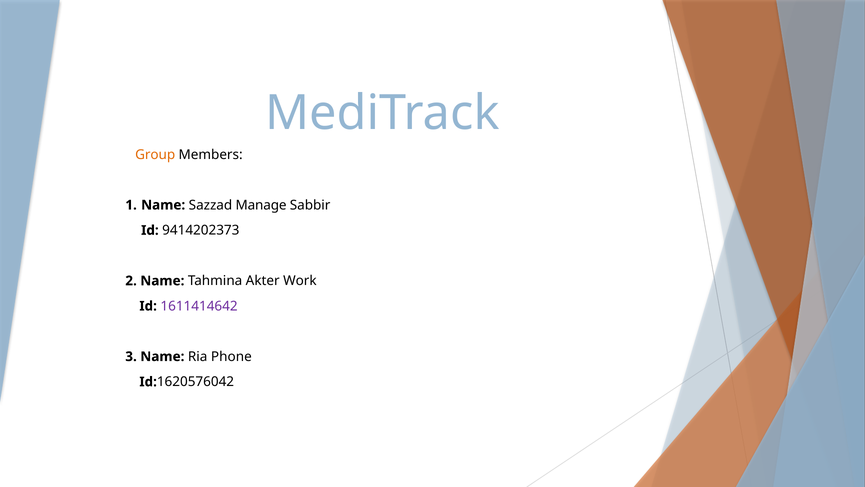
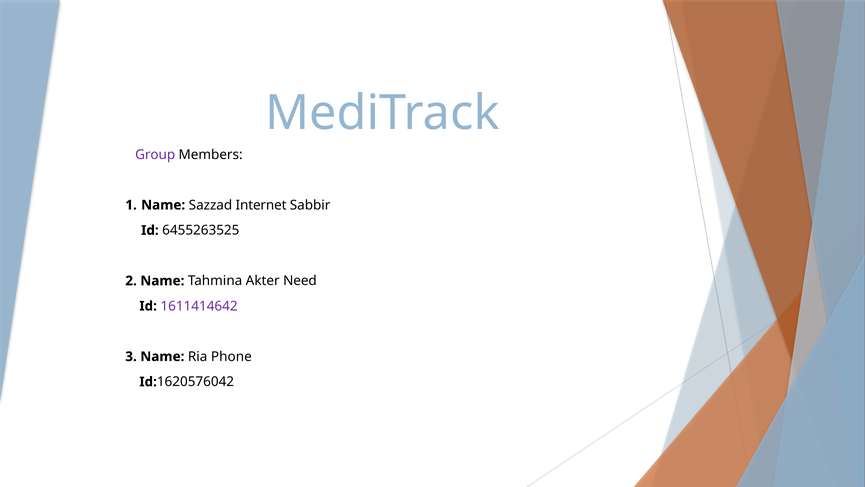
Group colour: orange -> purple
Manage: Manage -> Internet
9414202373: 9414202373 -> 6455263525
Work: Work -> Need
